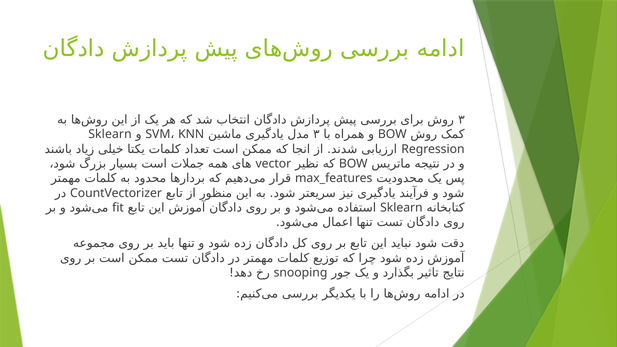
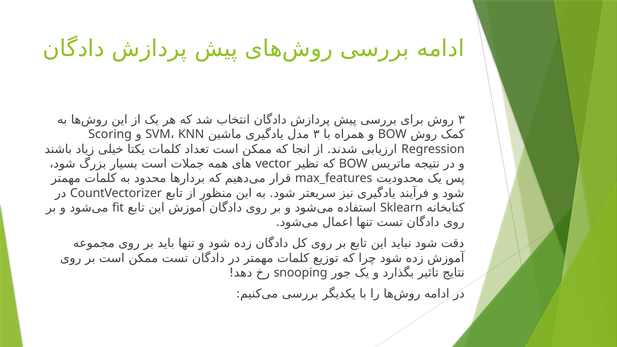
Sklearn at (110, 134): Sklearn -> Scoring
